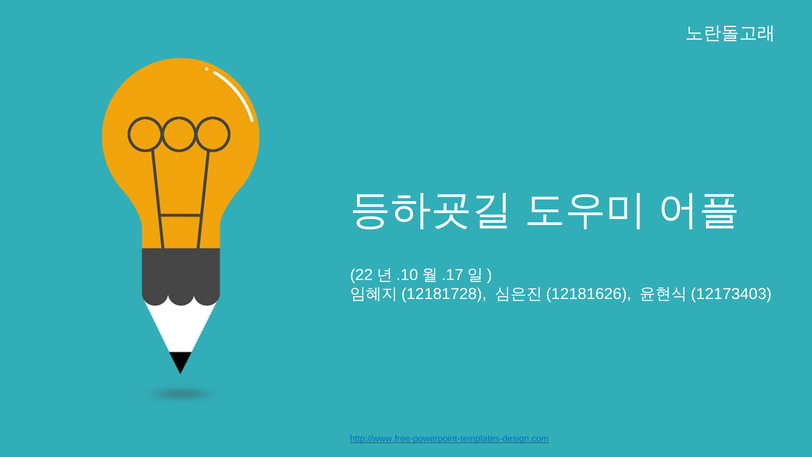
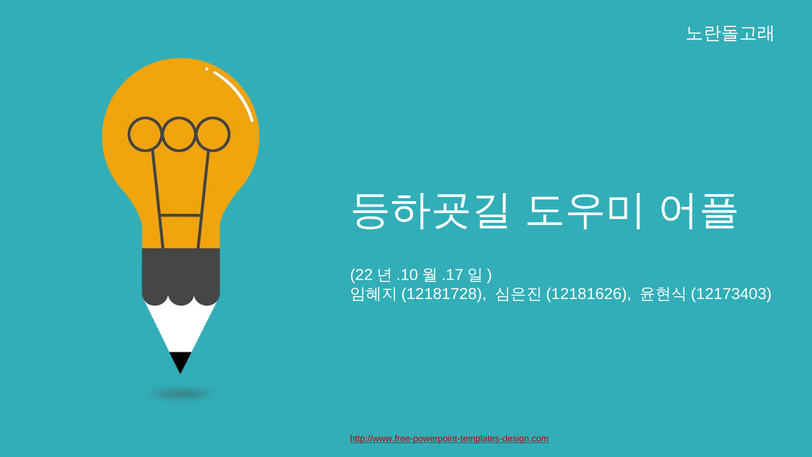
http://www.free-powerpoint-templates-design.com colour: blue -> red
